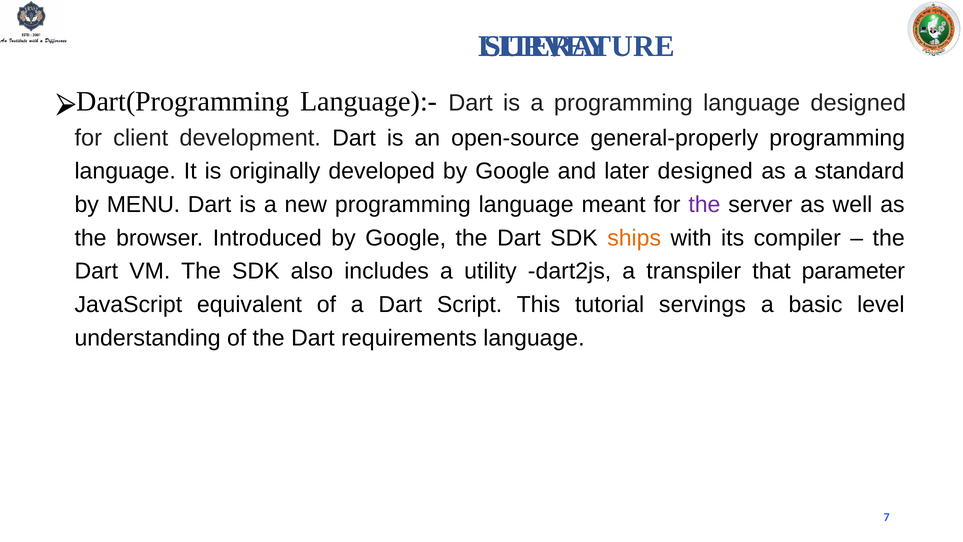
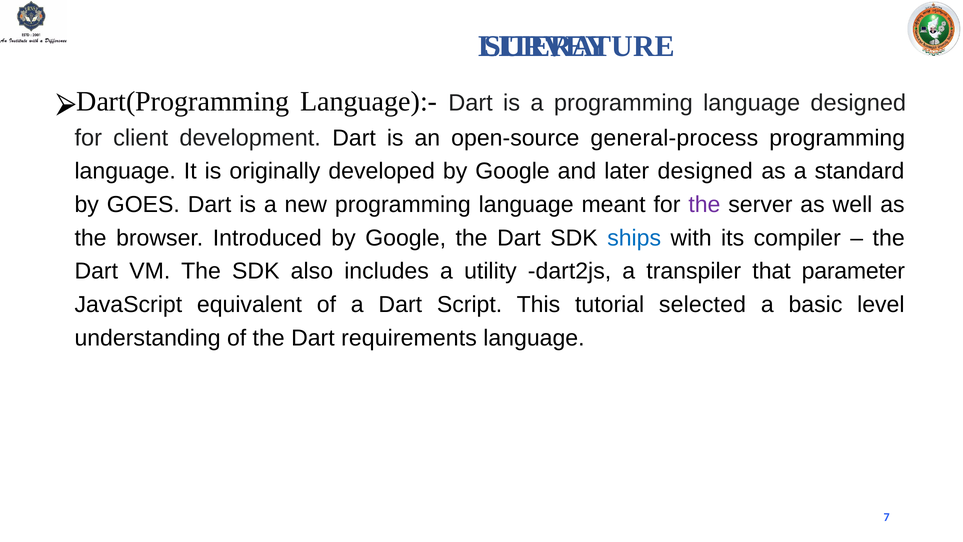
general-properly: general-properly -> general-process
MENU: MENU -> GOES
ships colour: orange -> blue
servings: servings -> selected
